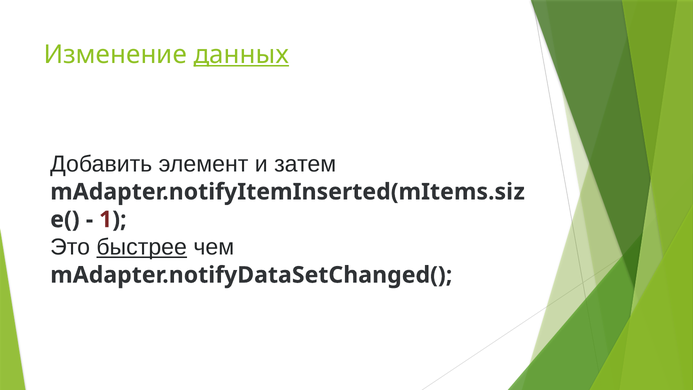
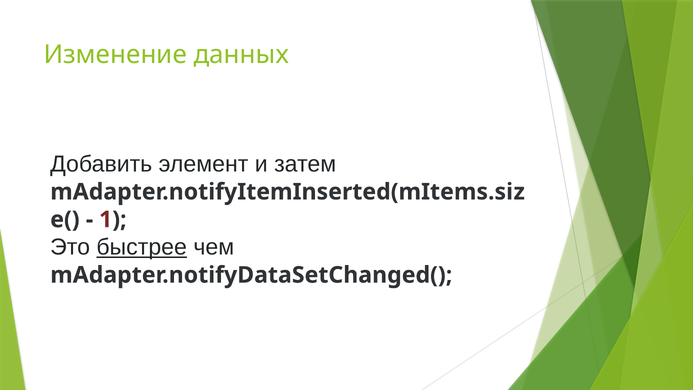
данных underline: present -> none
